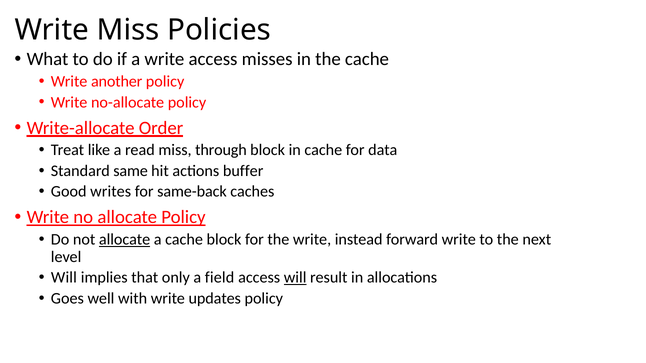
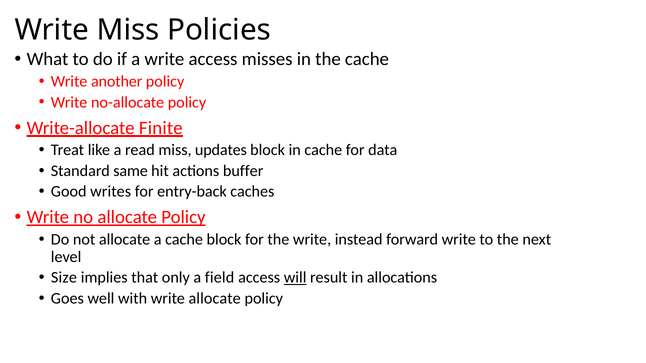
Order: Order -> Finite
through: through -> updates
same-back: same-back -> entry-back
allocate at (125, 240) underline: present -> none
Will at (64, 278): Will -> Size
write updates: updates -> allocate
